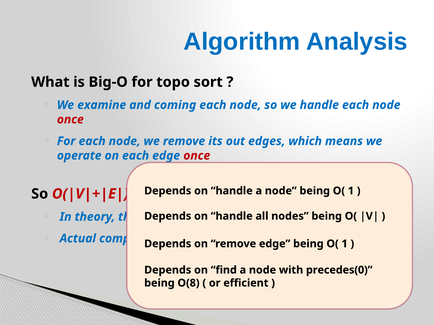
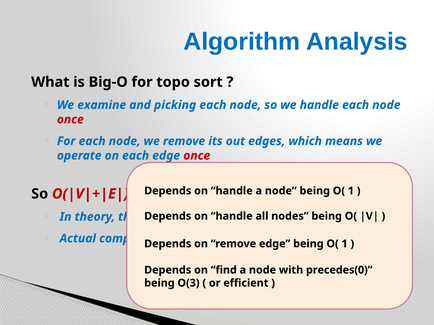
coming: coming -> picking
O(8: O(8 -> O(3
